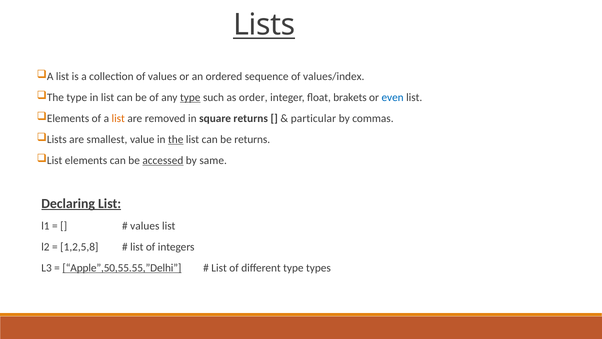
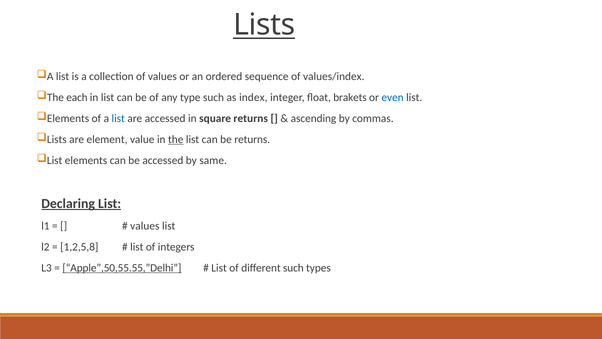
type at (77, 97): type -> each
type at (190, 97) underline: present -> none
order: order -> index
list at (118, 118) colour: orange -> blue
are removed: removed -> accessed
particular: particular -> ascending
smallest: smallest -> element
accessed at (163, 160) underline: present -> none
different type: type -> such
